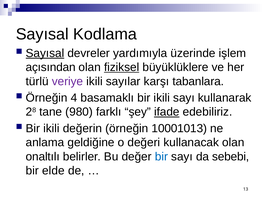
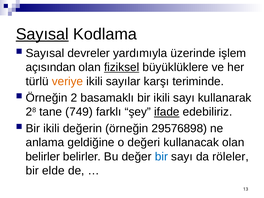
Sayısal at (42, 34) underline: none -> present
Sayısal at (45, 53) underline: present -> none
veriye colour: purple -> orange
tabanlara: tabanlara -> teriminde
4: 4 -> 2
980: 980 -> 749
10001013: 10001013 -> 29576898
onaltılı at (43, 157): onaltılı -> belirler
sebebi: sebebi -> röleler
